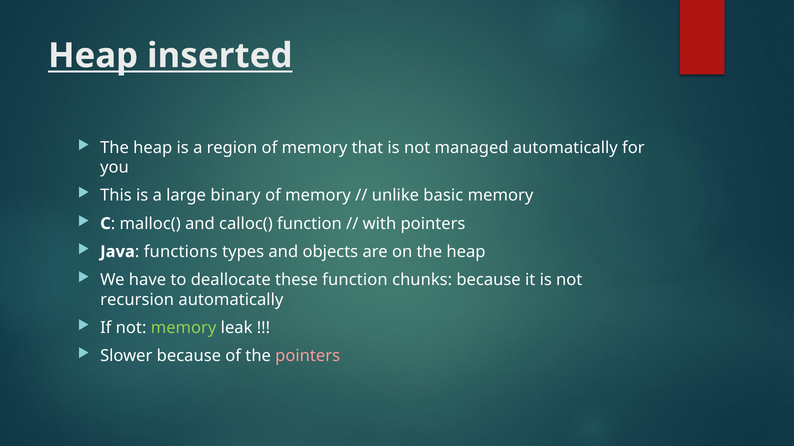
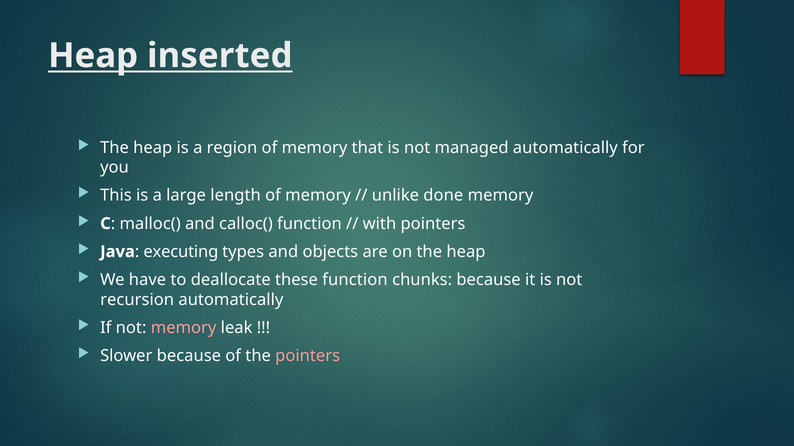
binary: binary -> length
basic: basic -> done
functions: functions -> executing
memory at (184, 328) colour: light green -> pink
